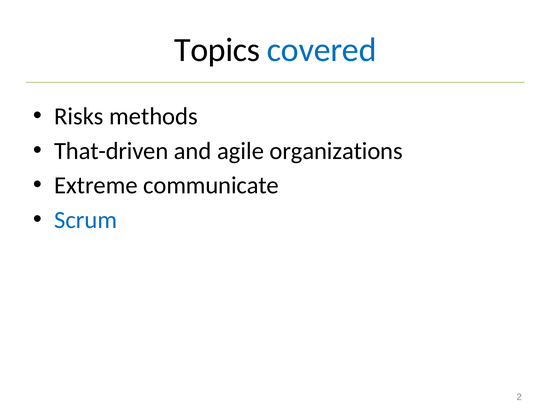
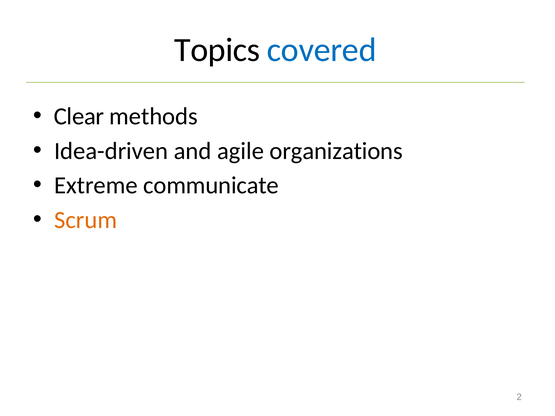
Risks: Risks -> Clear
That-driven: That-driven -> Idea-driven
Scrum colour: blue -> orange
